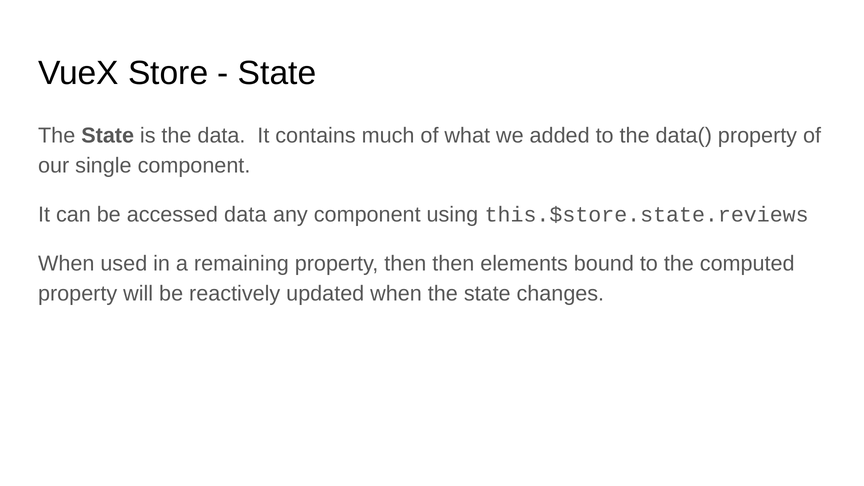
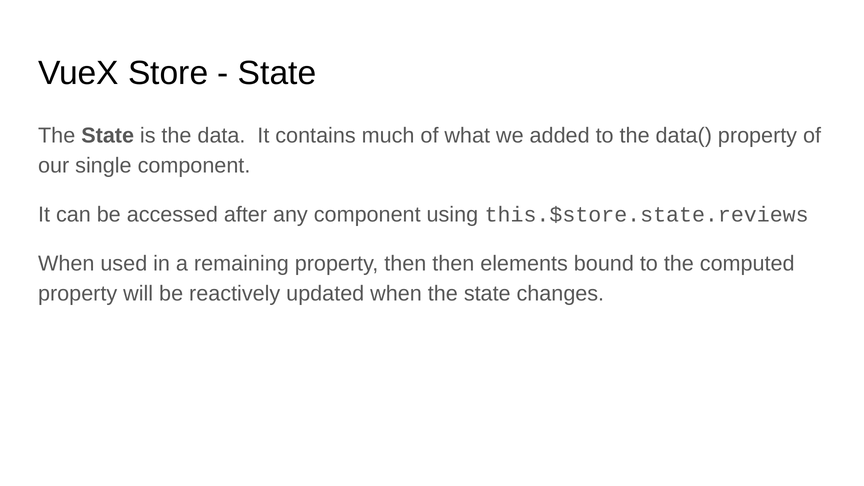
accessed data: data -> after
